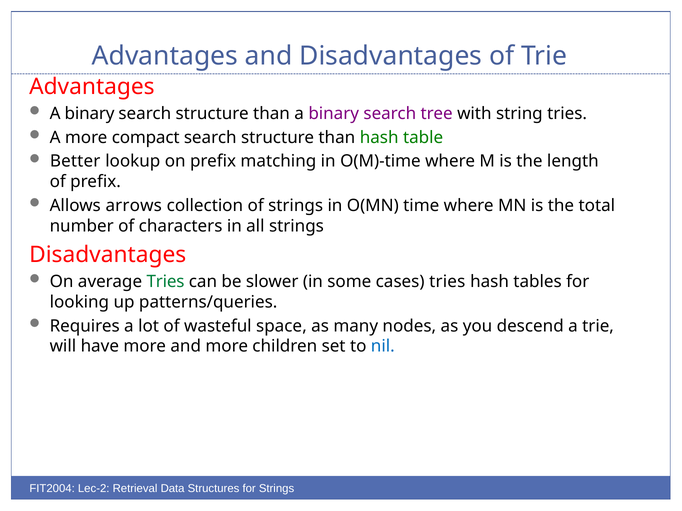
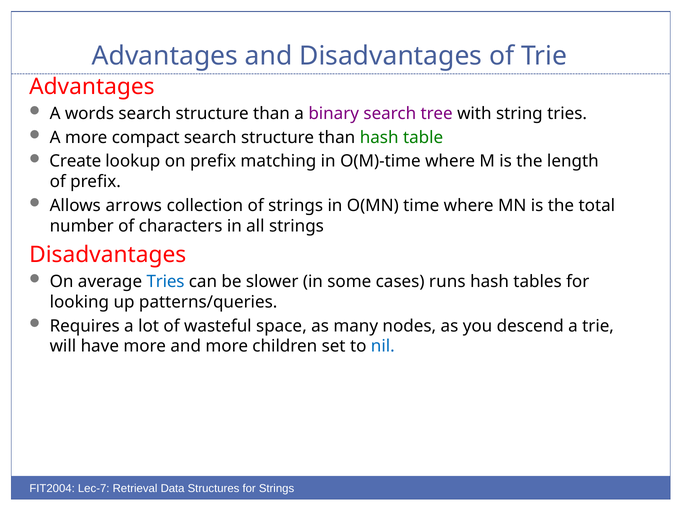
binary at (90, 114): binary -> words
Better: Better -> Create
Tries at (166, 282) colour: green -> blue
cases tries: tries -> runs
Lec-2: Lec-2 -> Lec-7
